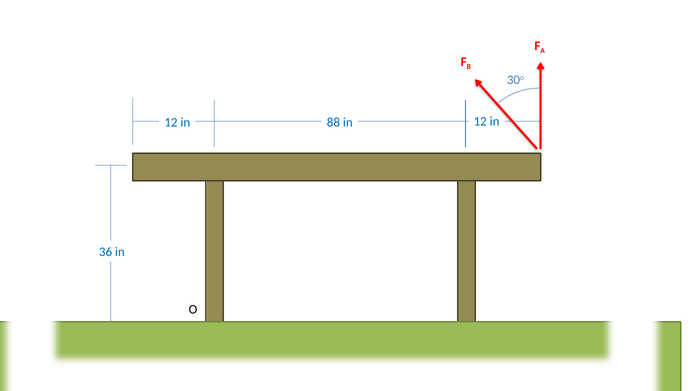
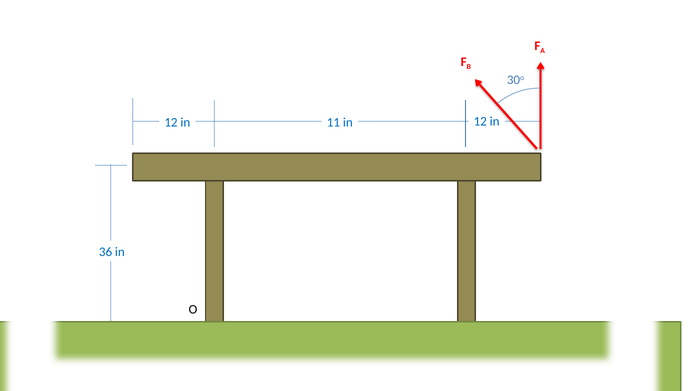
88: 88 -> 11
